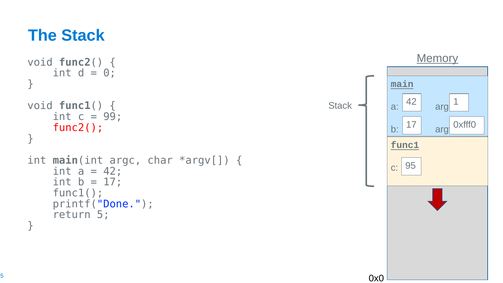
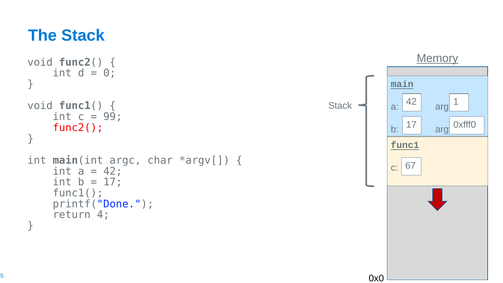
95: 95 -> 67
5: 5 -> 4
